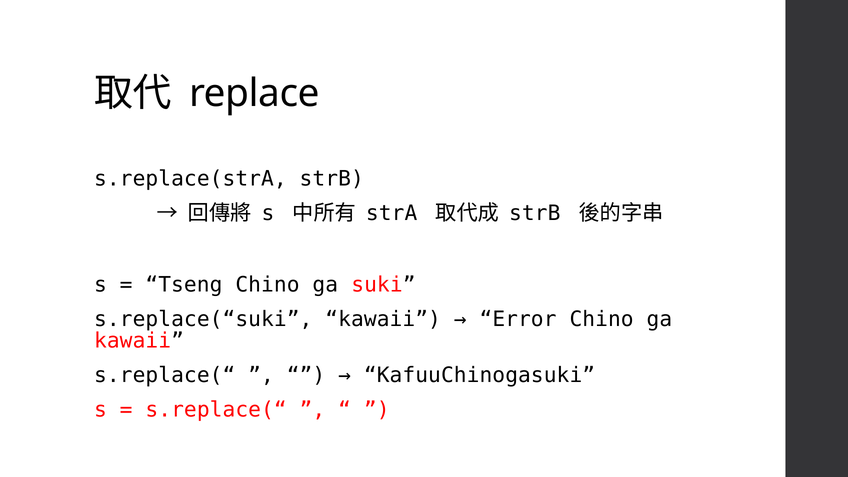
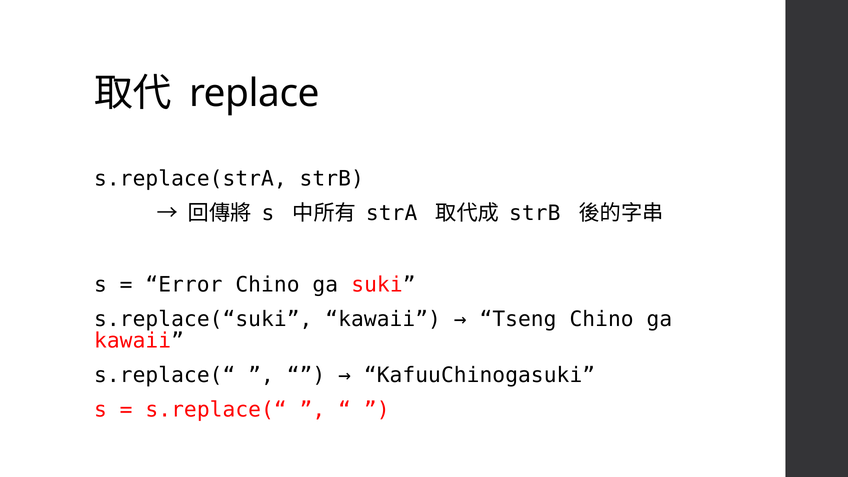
Tseng: Tseng -> Error
Error: Error -> Tseng
